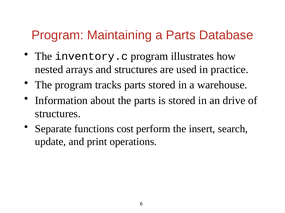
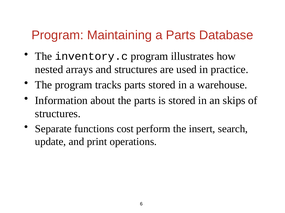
drive: drive -> skips
